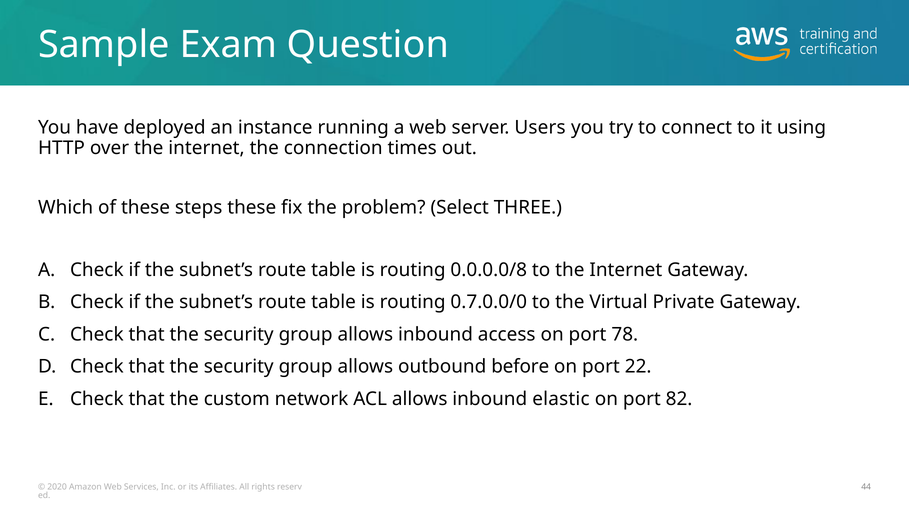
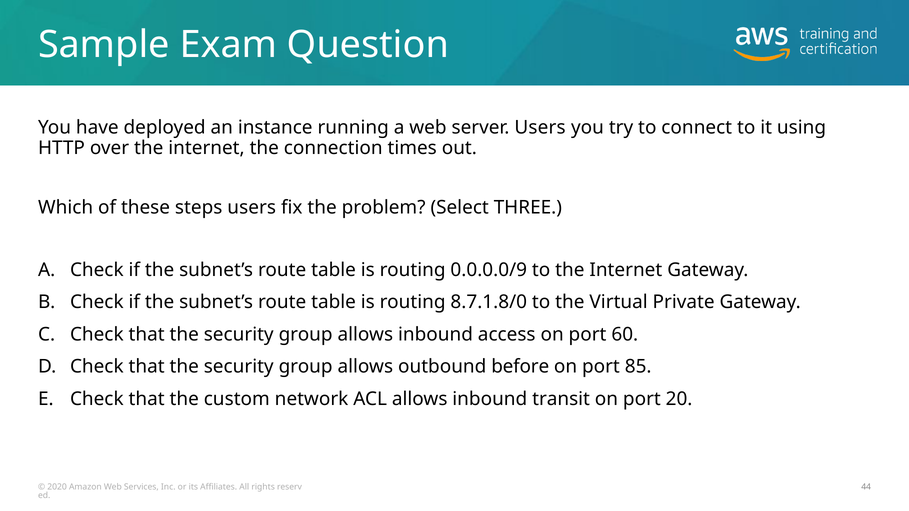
steps these: these -> users
0.0.0.0/8: 0.0.0.0/8 -> 0.0.0.0/9
0.7.0.0/0: 0.7.0.0/0 -> 8.7.1.8/0
78: 78 -> 60
22: 22 -> 85
elastic: elastic -> transit
82: 82 -> 20
